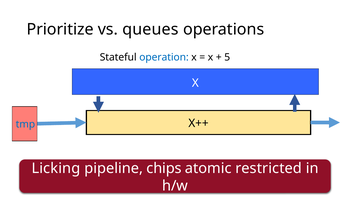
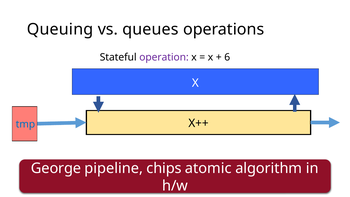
Prioritize: Prioritize -> Queuing
operation colour: blue -> purple
5: 5 -> 6
Licking: Licking -> George
restricted: restricted -> algorithm
